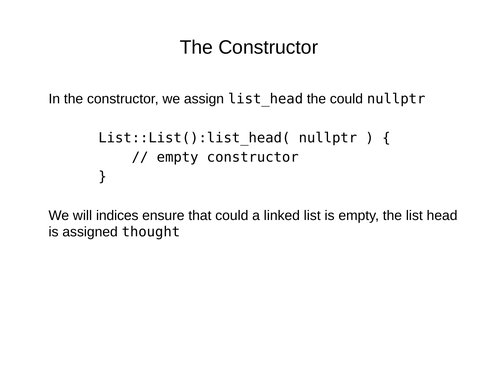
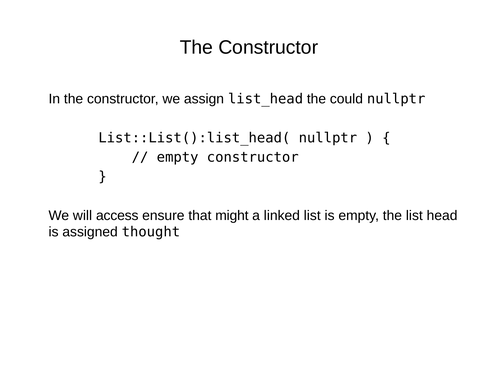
indices: indices -> access
that could: could -> might
